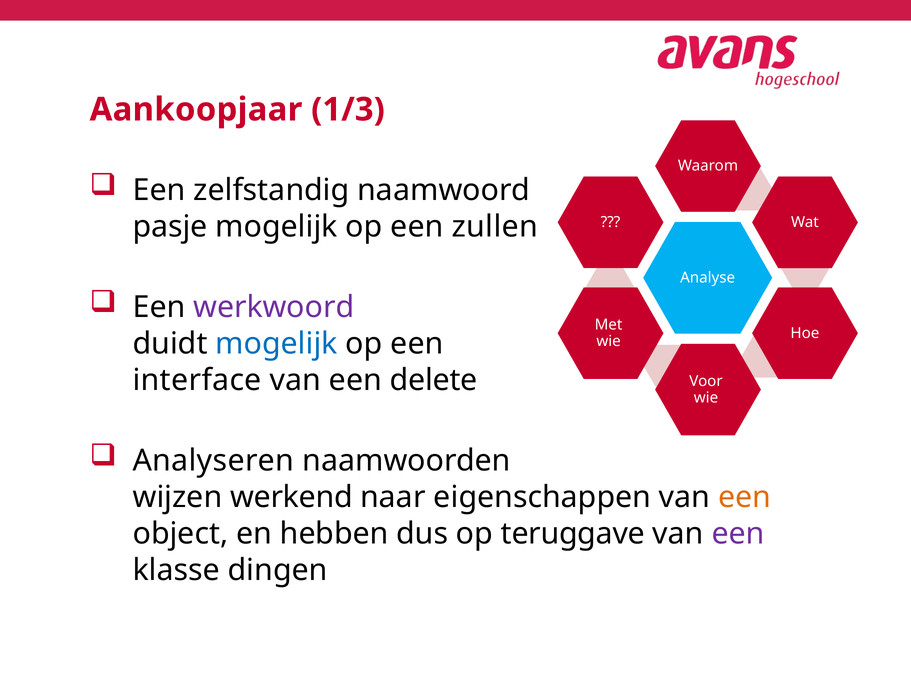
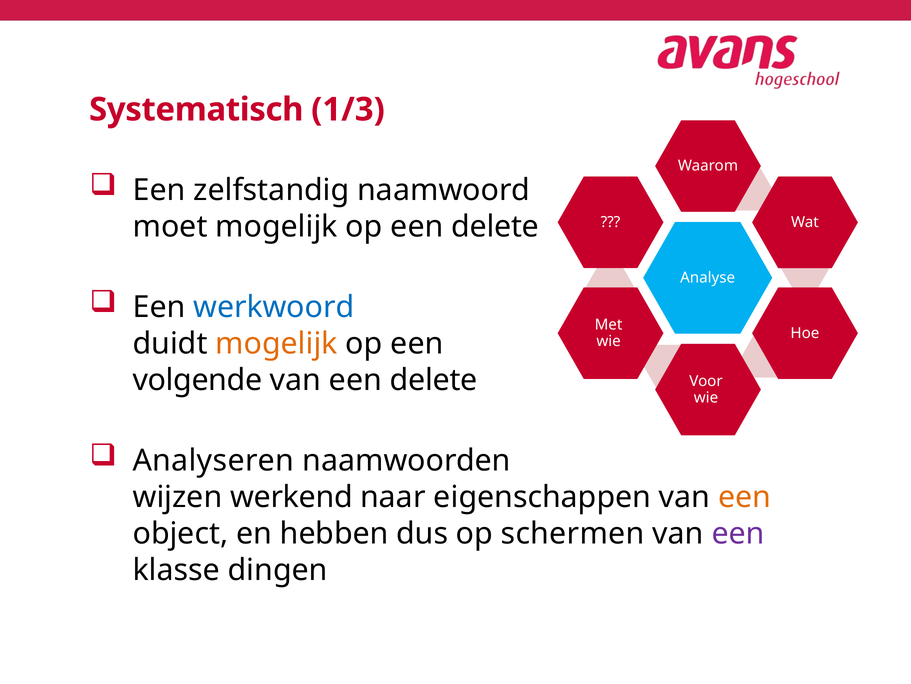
Aankoopjaar: Aankoopjaar -> Systematisch
pasje: pasje -> moet
op een zullen: zullen -> delete
werkwoord colour: purple -> blue
mogelijk at (276, 343) colour: blue -> orange
interface: interface -> volgende
teruggave: teruggave -> schermen
